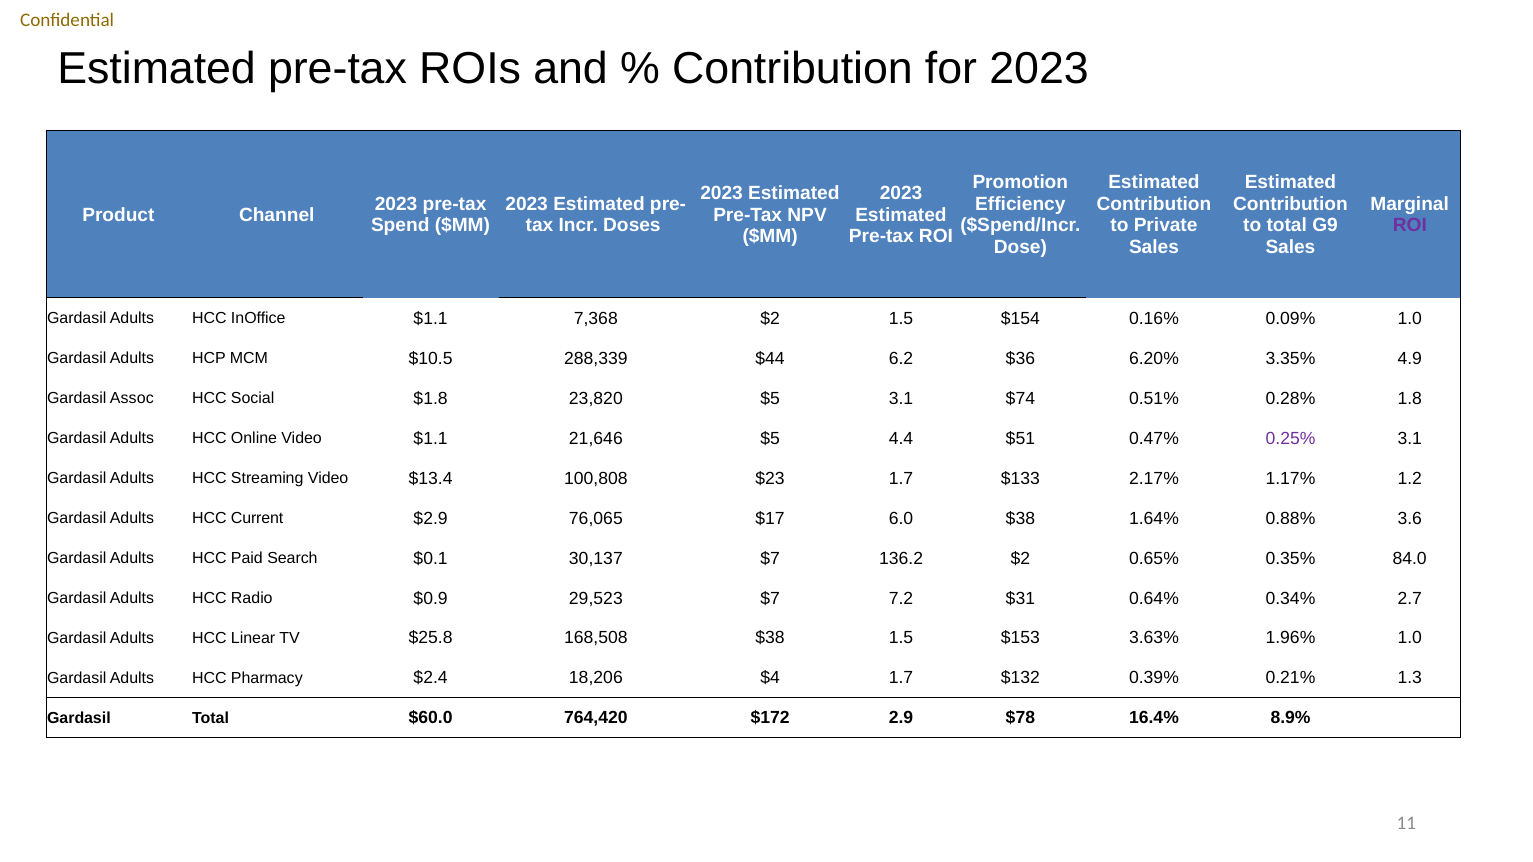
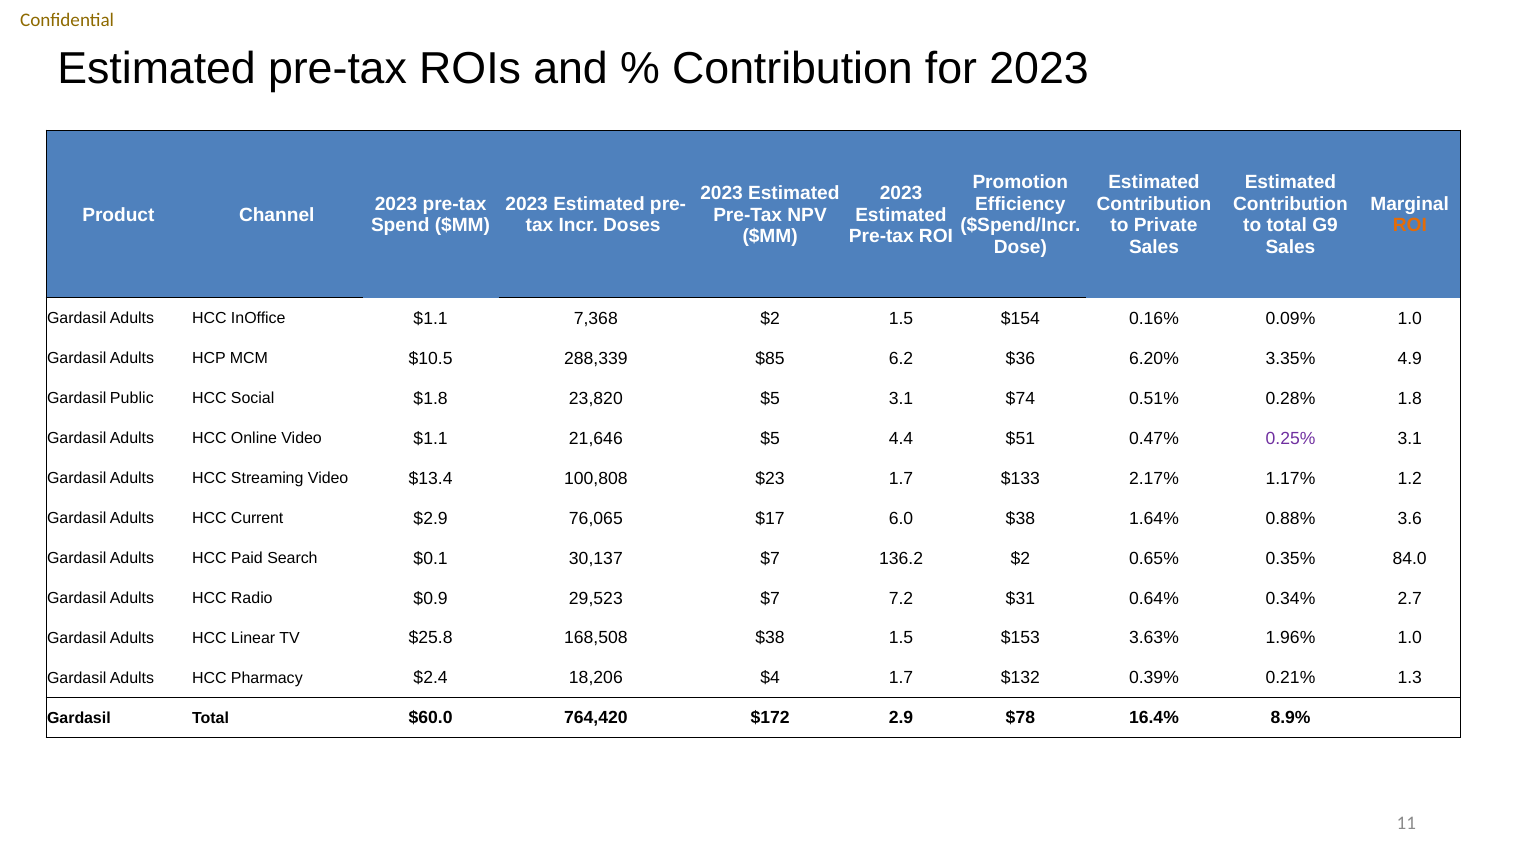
ROI at (1410, 226) colour: purple -> orange
$44: $44 -> $85
Assoc: Assoc -> Public
